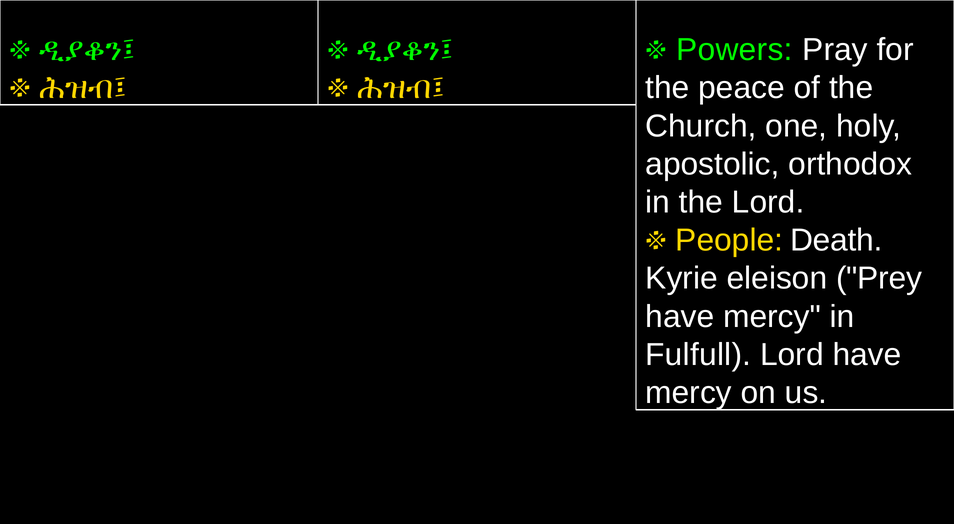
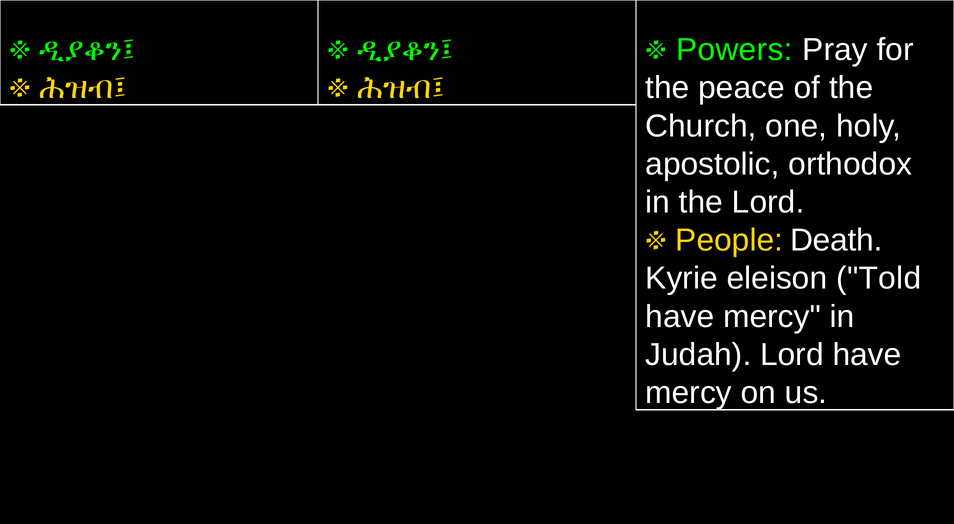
Prey: Prey -> Told
Fulfull: Fulfull -> Judah
